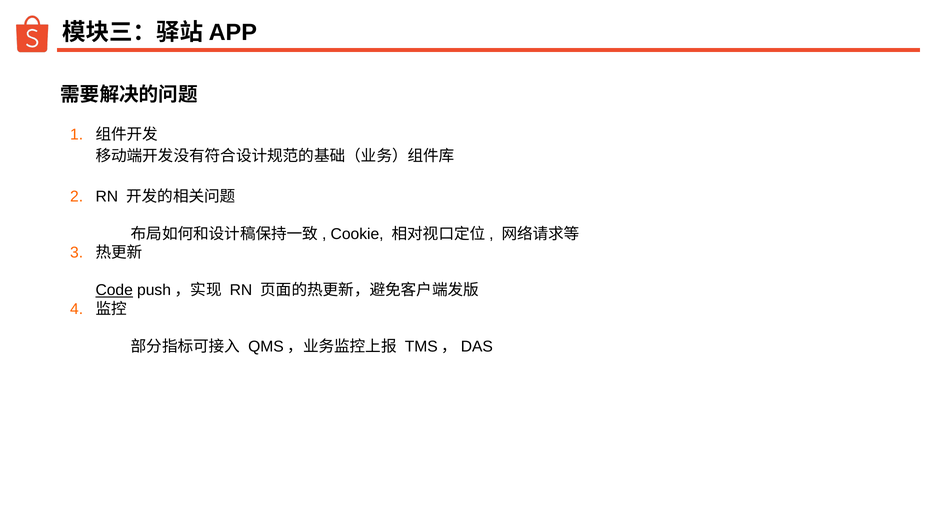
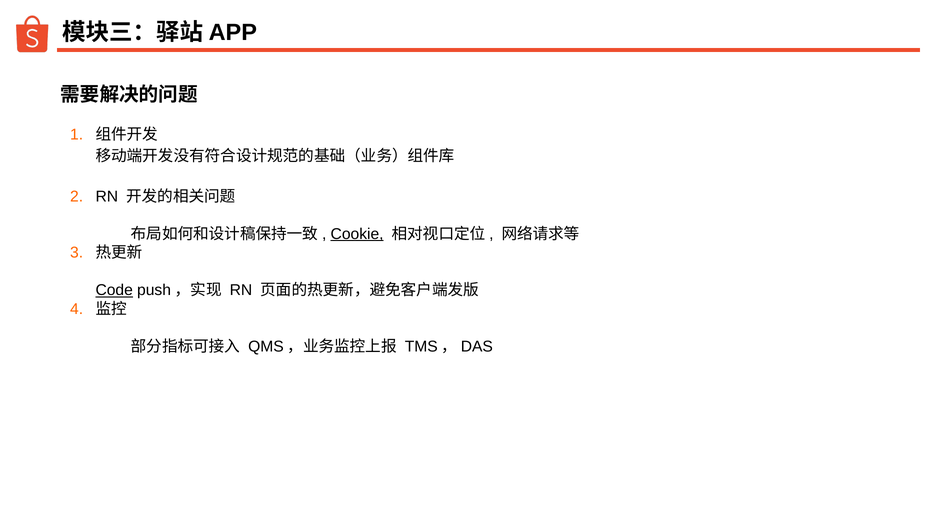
Cookie underline: none -> present
